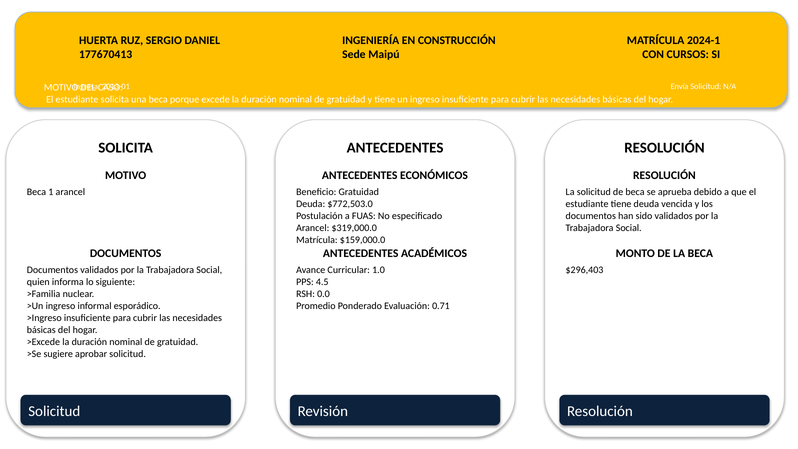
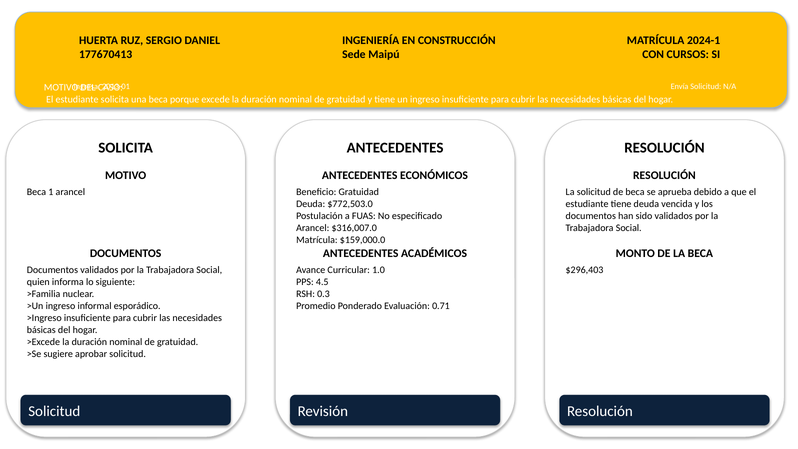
$319,000.0: $319,000.0 -> $316,007.0
0.0: 0.0 -> 0.3
